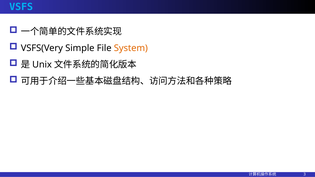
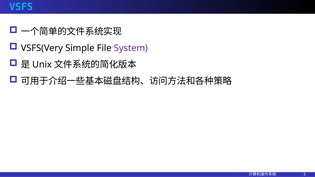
System colour: orange -> purple
